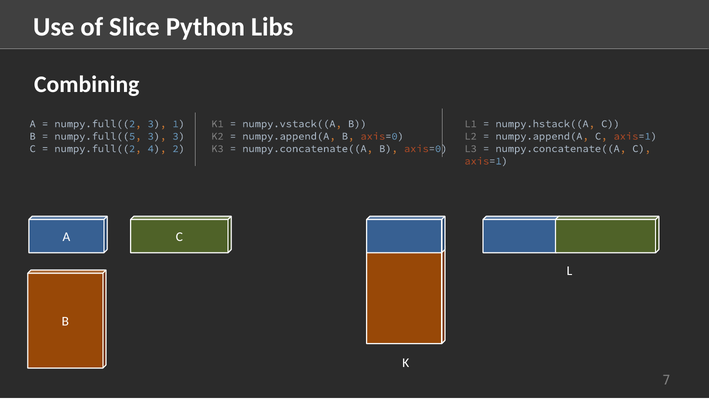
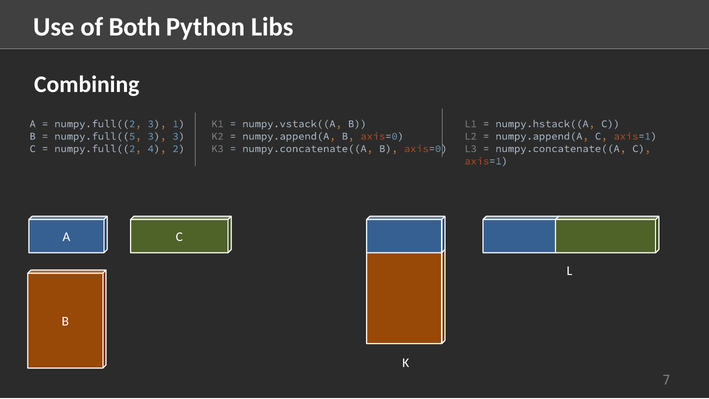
Slice: Slice -> Both
